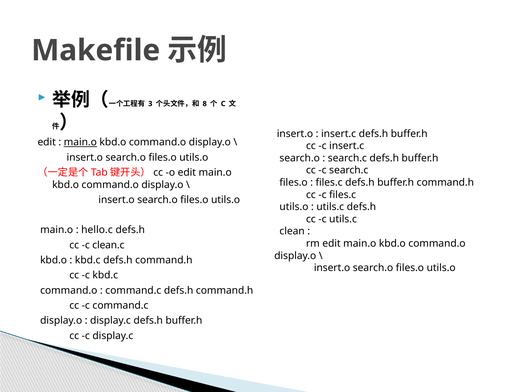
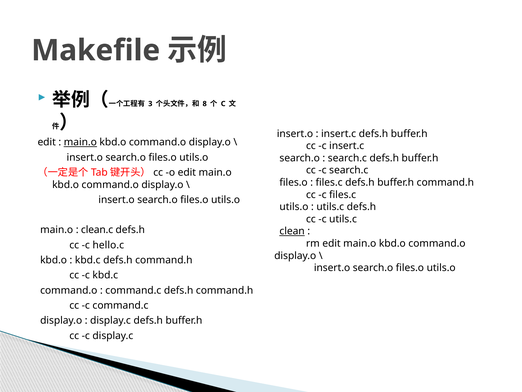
hello.c: hello.c -> clean.c
clean underline: none -> present
clean.c: clean.c -> hello.c
